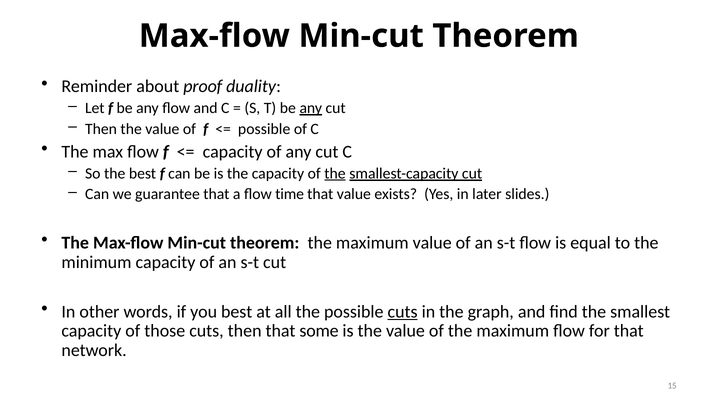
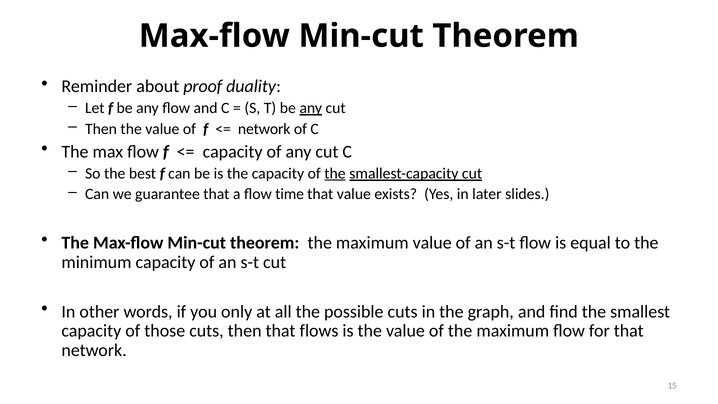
possible at (264, 129): possible -> network
you best: best -> only
cuts at (403, 312) underline: present -> none
some: some -> flows
